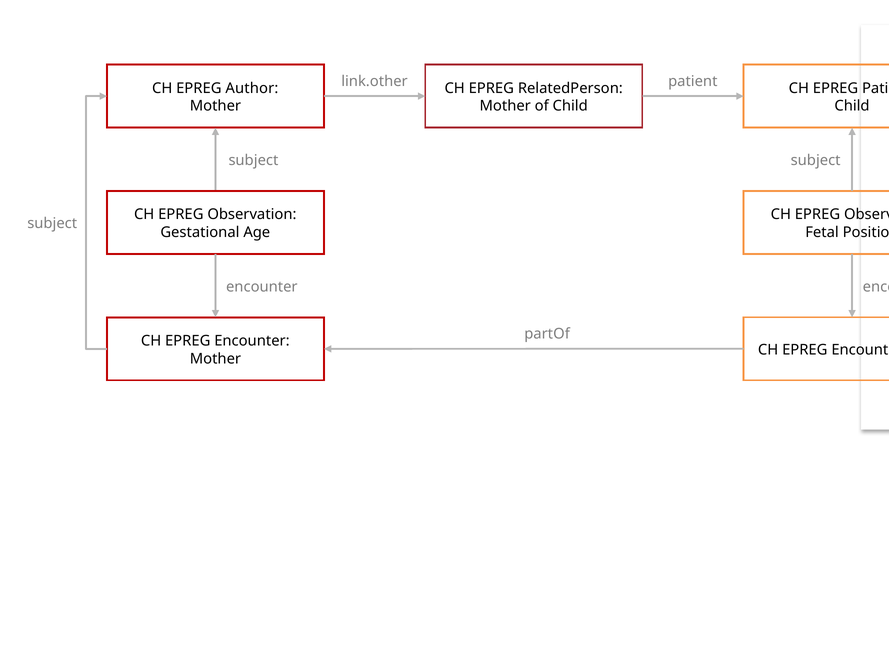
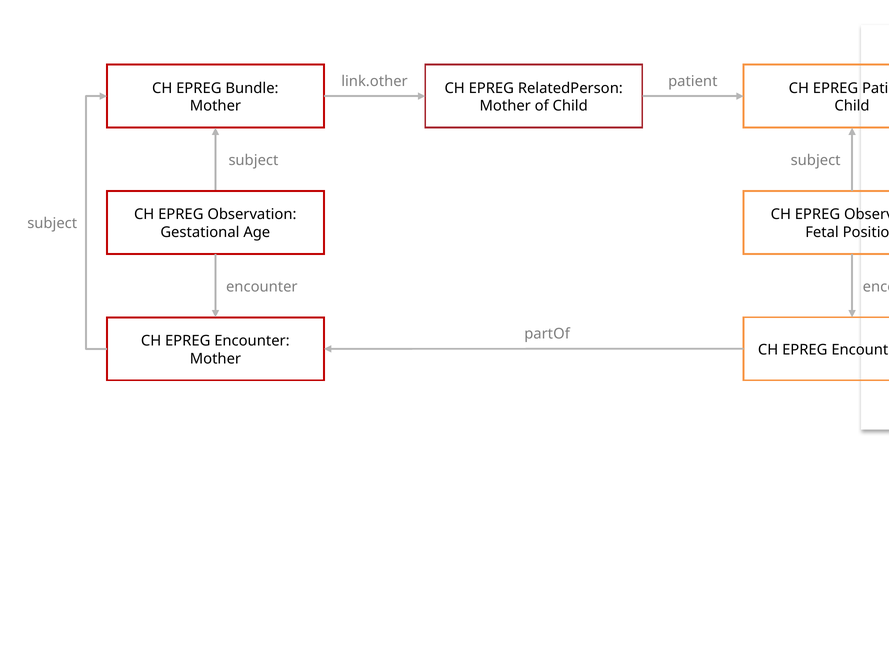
Author: Author -> Bundle
